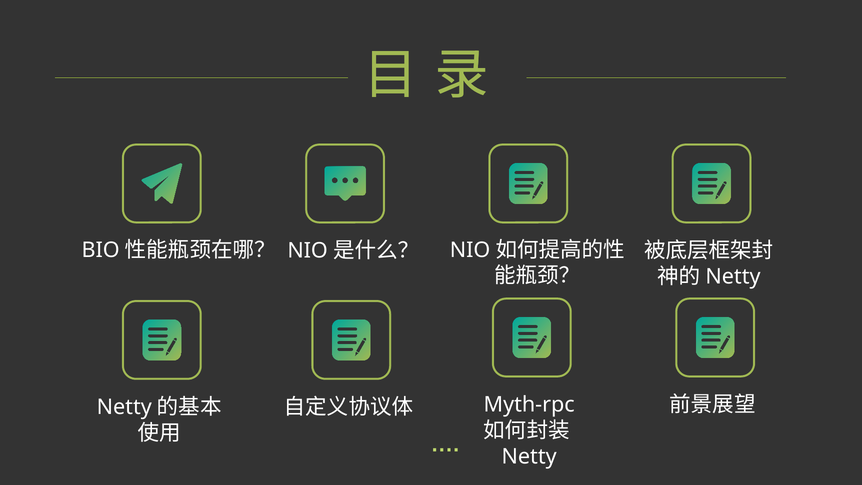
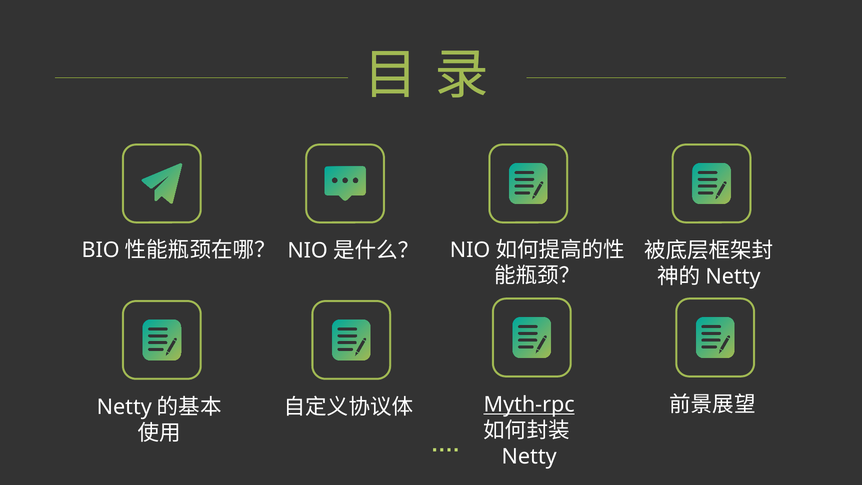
Myth-rpc underline: none -> present
